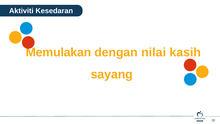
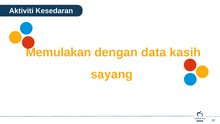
nilai: nilai -> data
